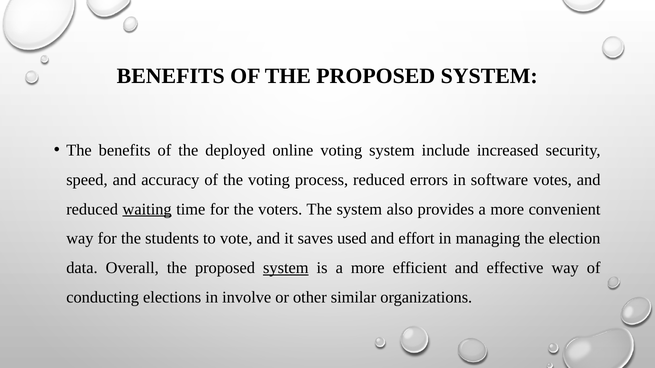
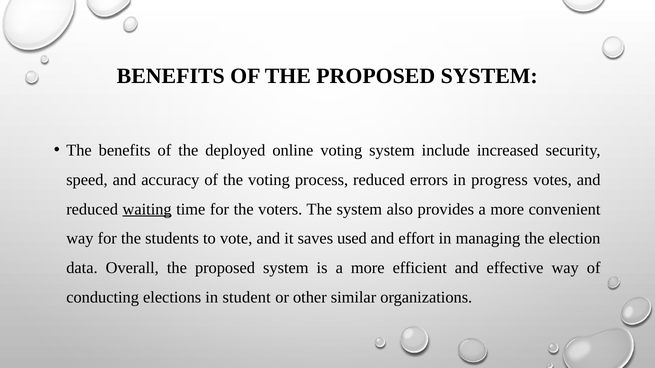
software: software -> progress
system at (286, 268) underline: present -> none
involve: involve -> student
